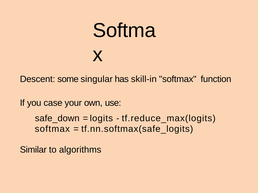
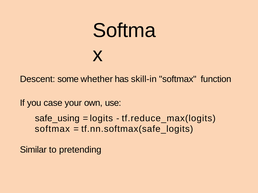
singular: singular -> whether
safe_down: safe_down -> safe_using
algorithms: algorithms -> pretending
